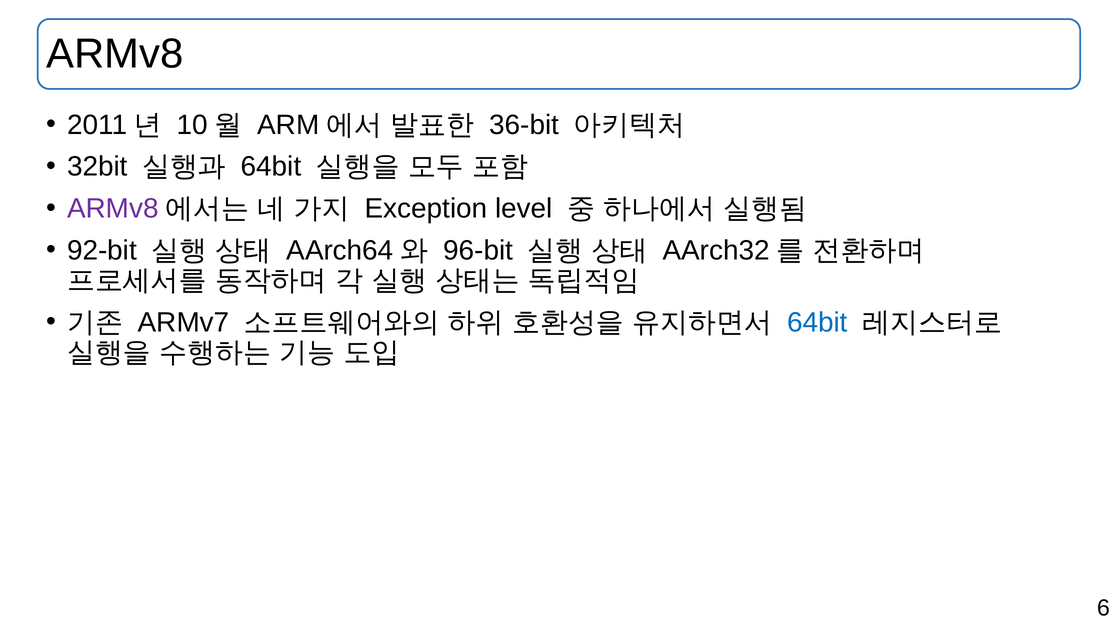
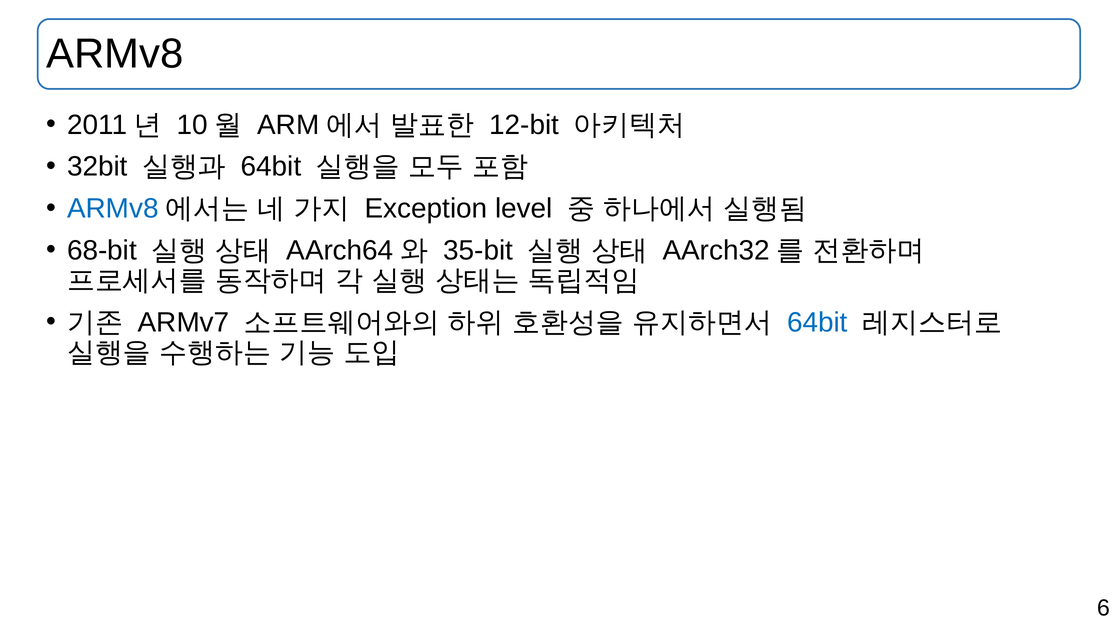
36-bit: 36-bit -> 12-bit
ARMv8 at (113, 208) colour: purple -> blue
92-bit: 92-bit -> 68-bit
96-bit: 96-bit -> 35-bit
